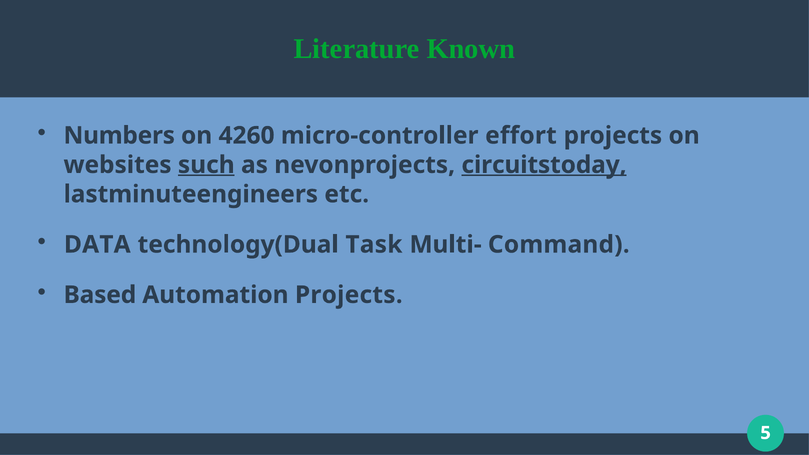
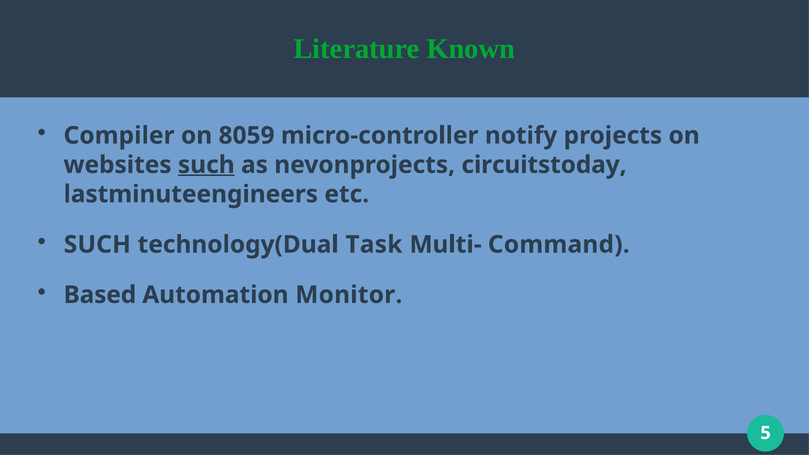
Numbers: Numbers -> Compiler
4260: 4260 -> 8059
effort: effort -> notify
circuitstoday underline: present -> none
DATA at (97, 245): DATA -> SUCH
Automation Projects: Projects -> Monitor
